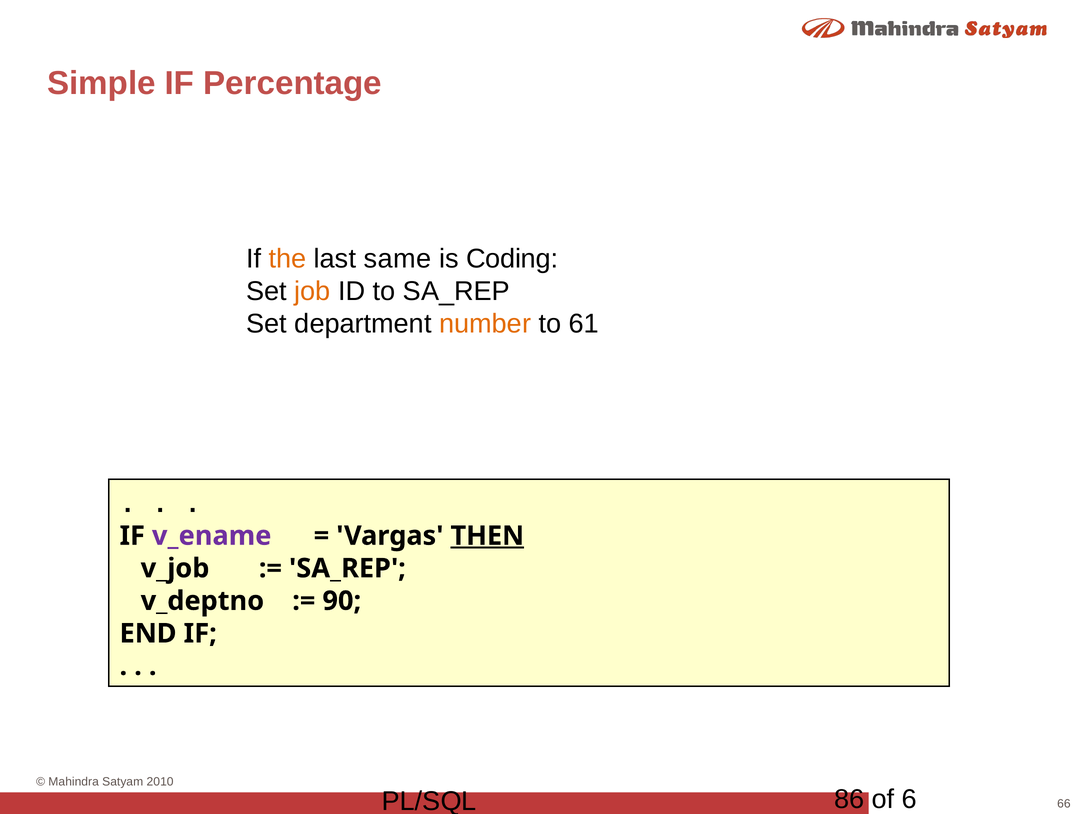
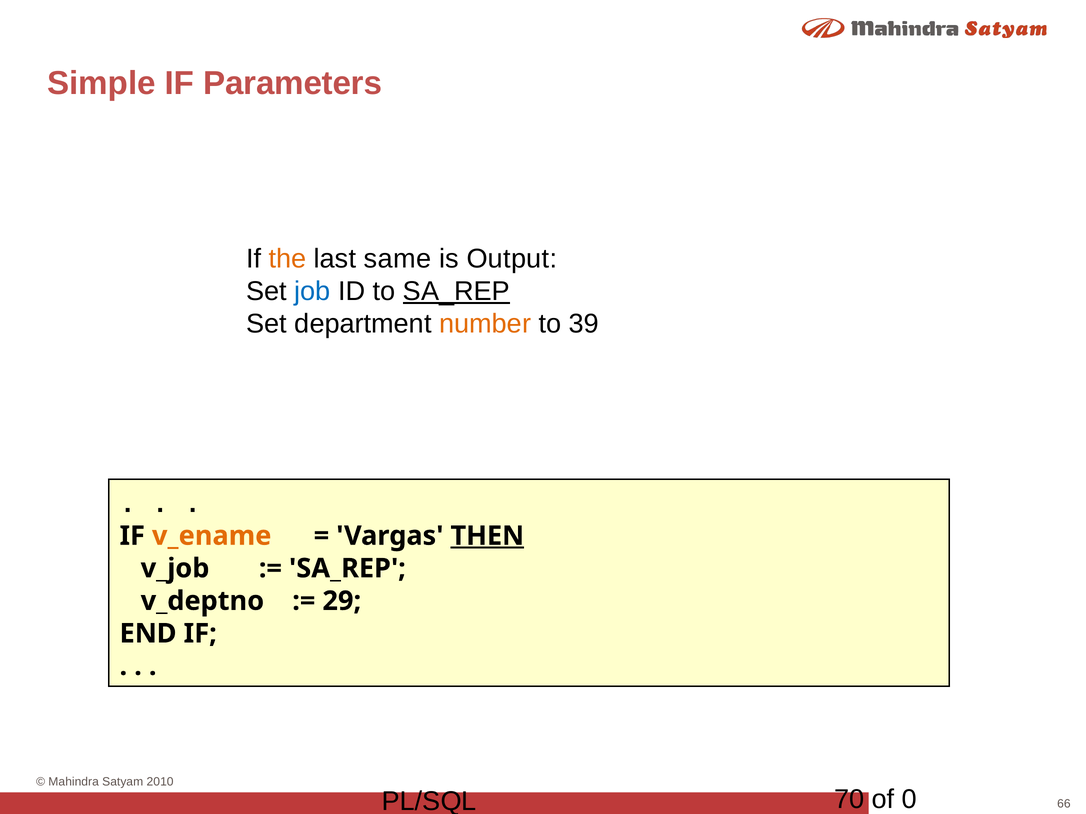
Percentage: Percentage -> Parameters
Coding: Coding -> Output
job colour: orange -> blue
SA_REP at (456, 292) underline: none -> present
61: 61 -> 39
v_ename colour: purple -> orange
90: 90 -> 29
86: 86 -> 70
6: 6 -> 0
